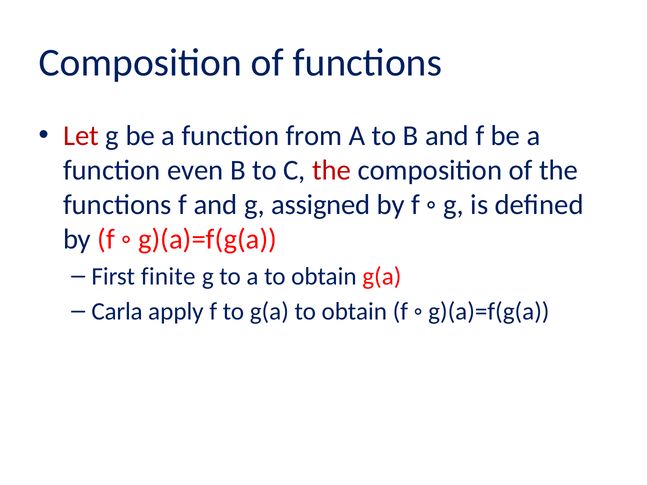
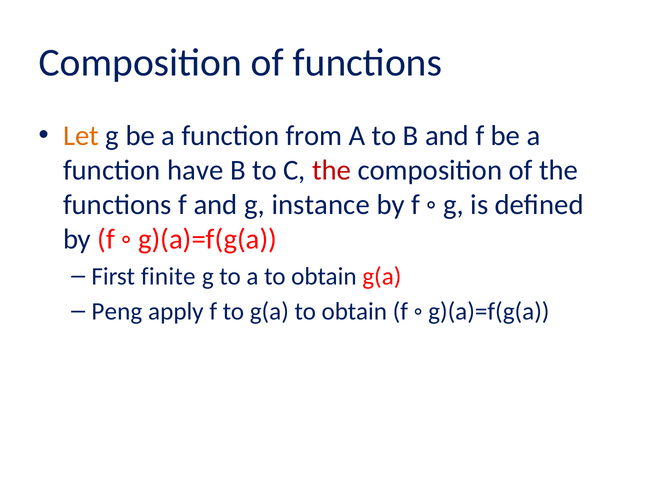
Let colour: red -> orange
even: even -> have
assigned: assigned -> instance
Carla: Carla -> Peng
